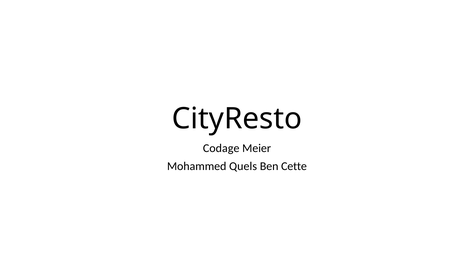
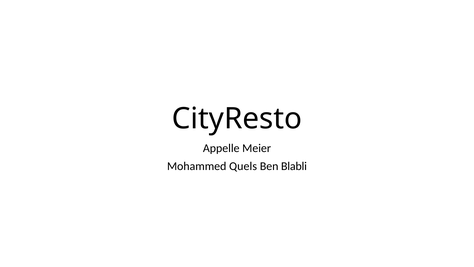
Codage: Codage -> Appelle
Cette: Cette -> Blabli
